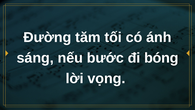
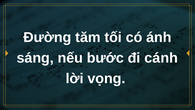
bóng: bóng -> cánh
